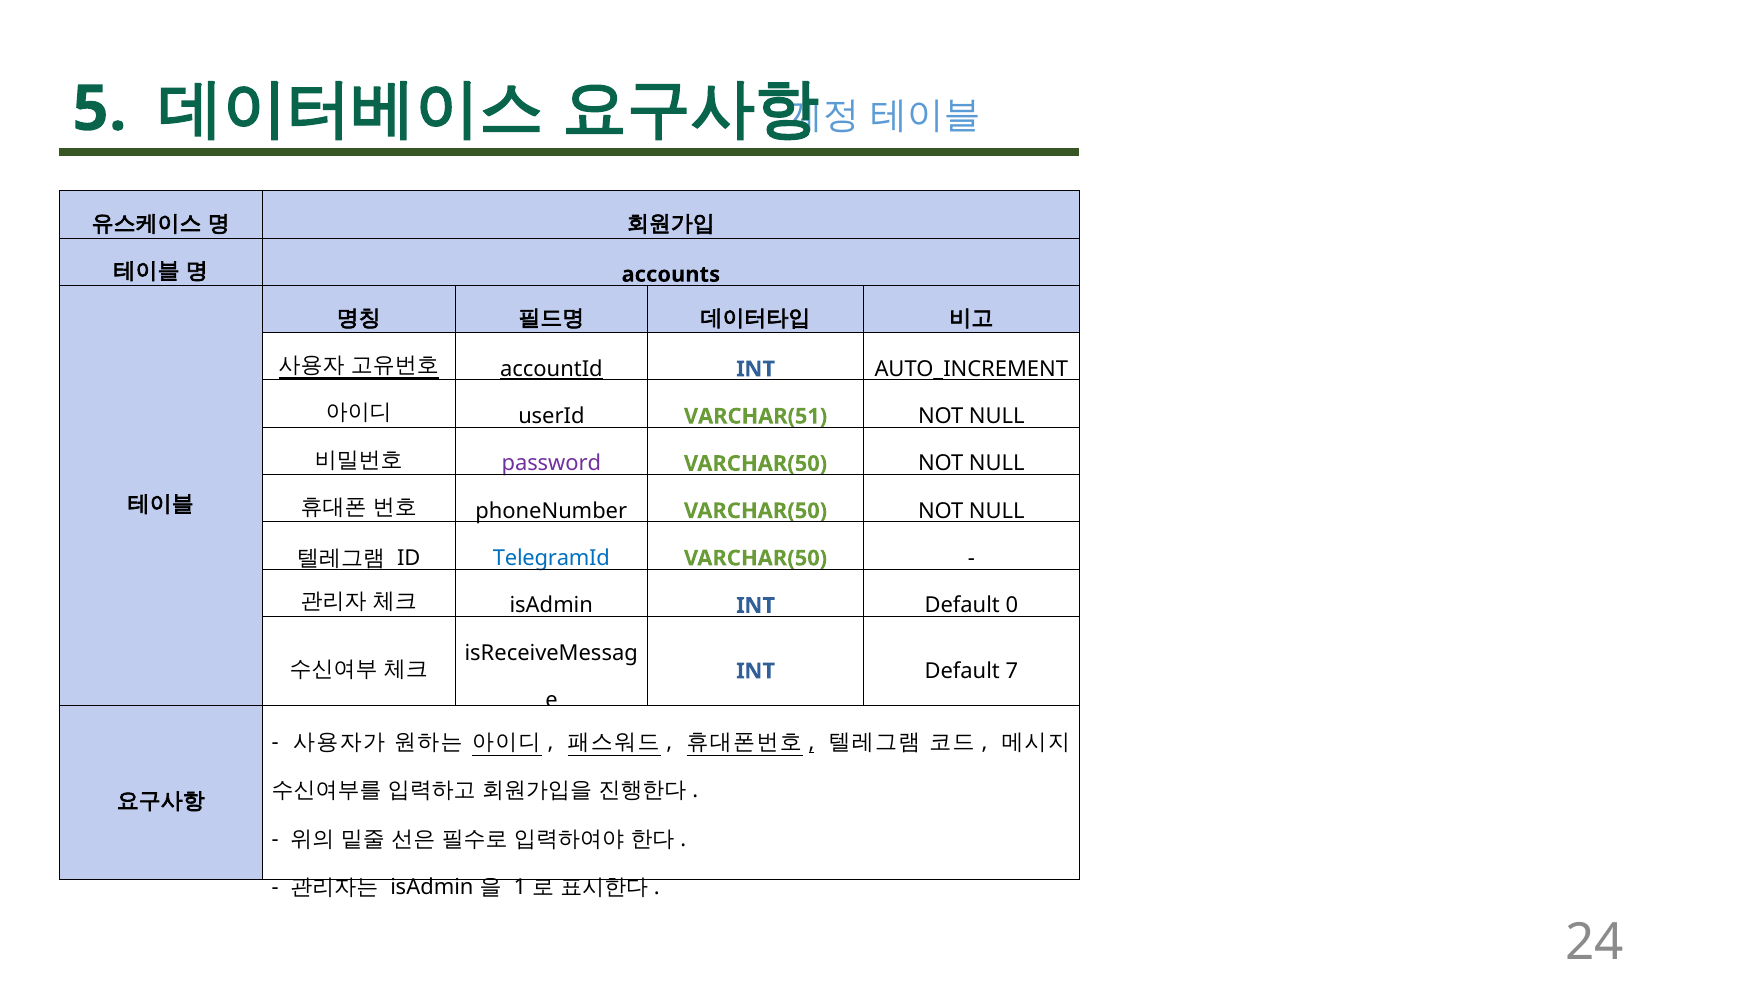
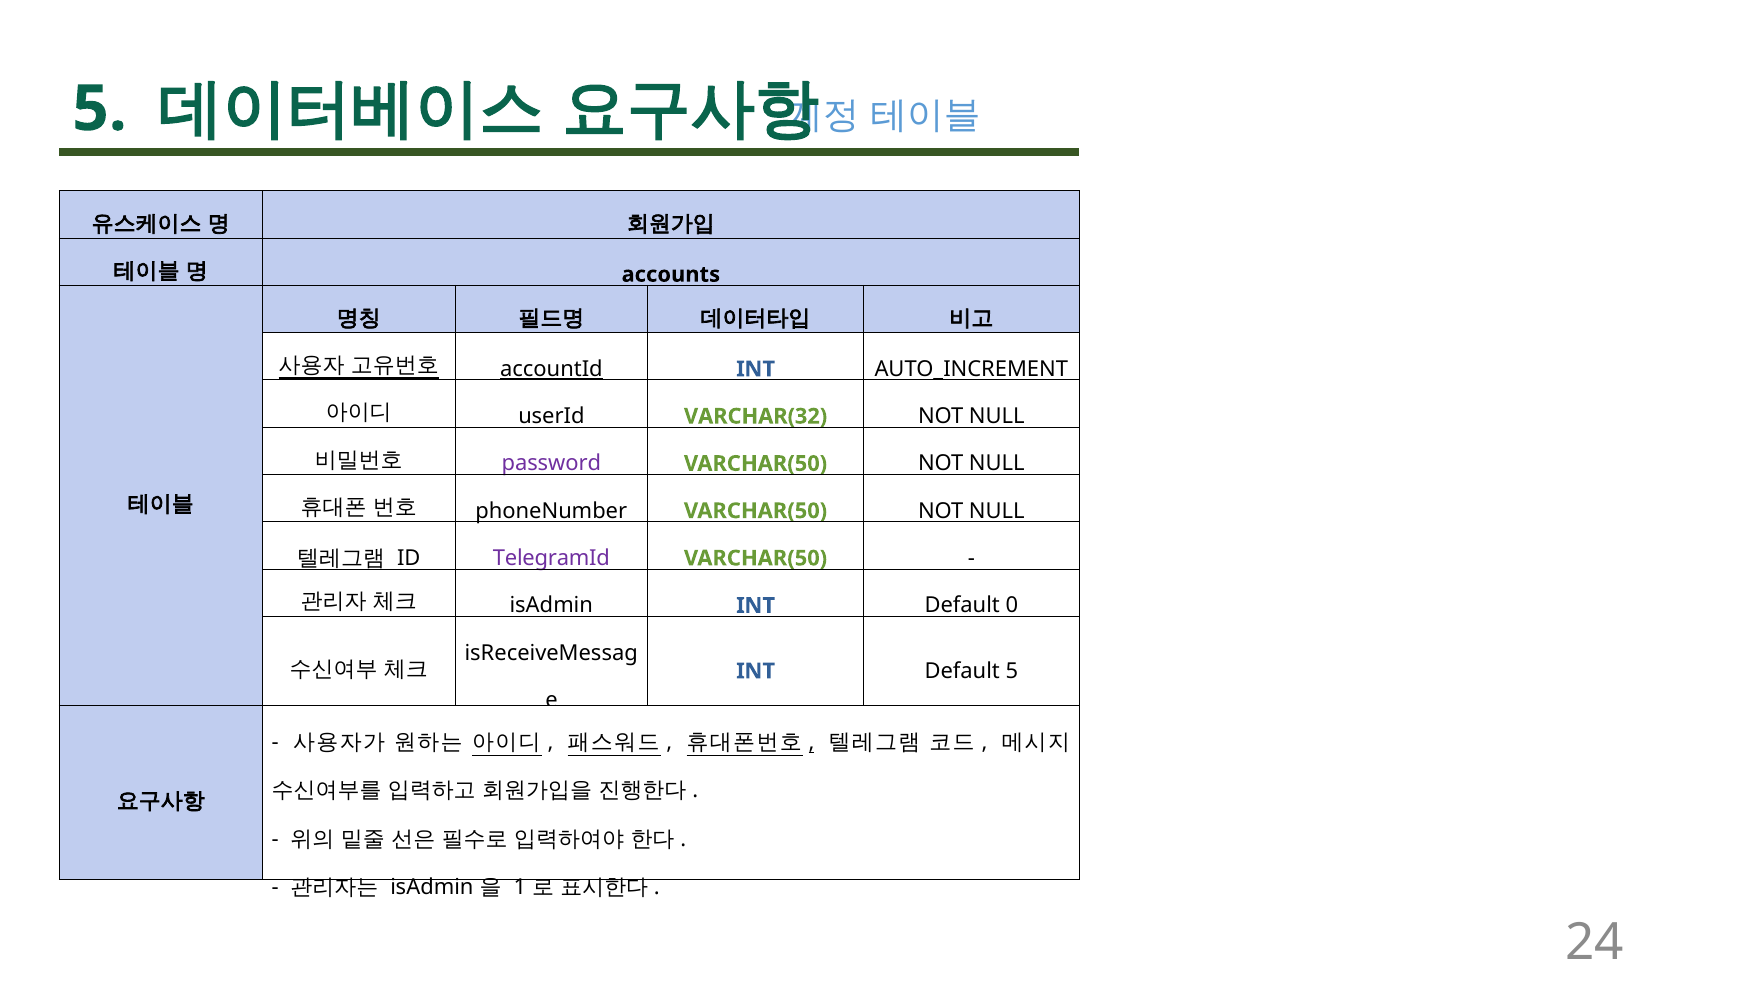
VARCHAR(51: VARCHAR(51 -> VARCHAR(32
TelegramId colour: blue -> purple
Default 7: 7 -> 5
